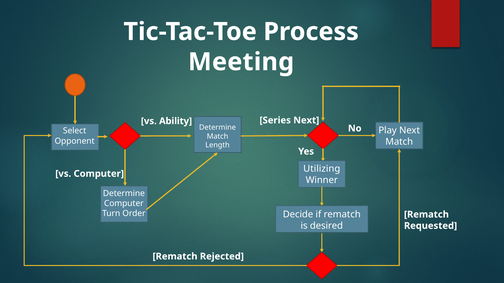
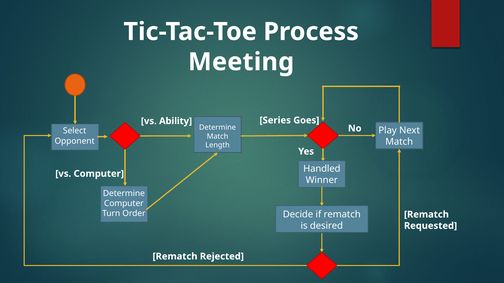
Series Next: Next -> Goes
Utilizing: Utilizing -> Handled
